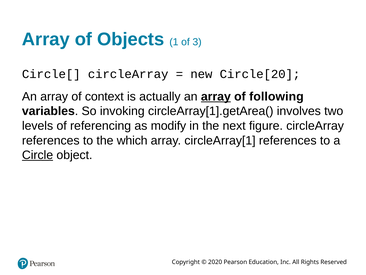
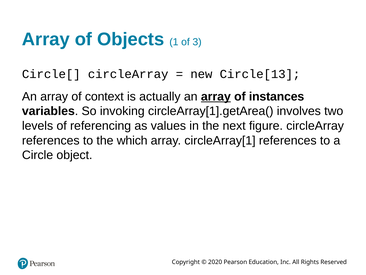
Circle[20: Circle[20 -> Circle[13
following: following -> instances
modify: modify -> values
Circle underline: present -> none
